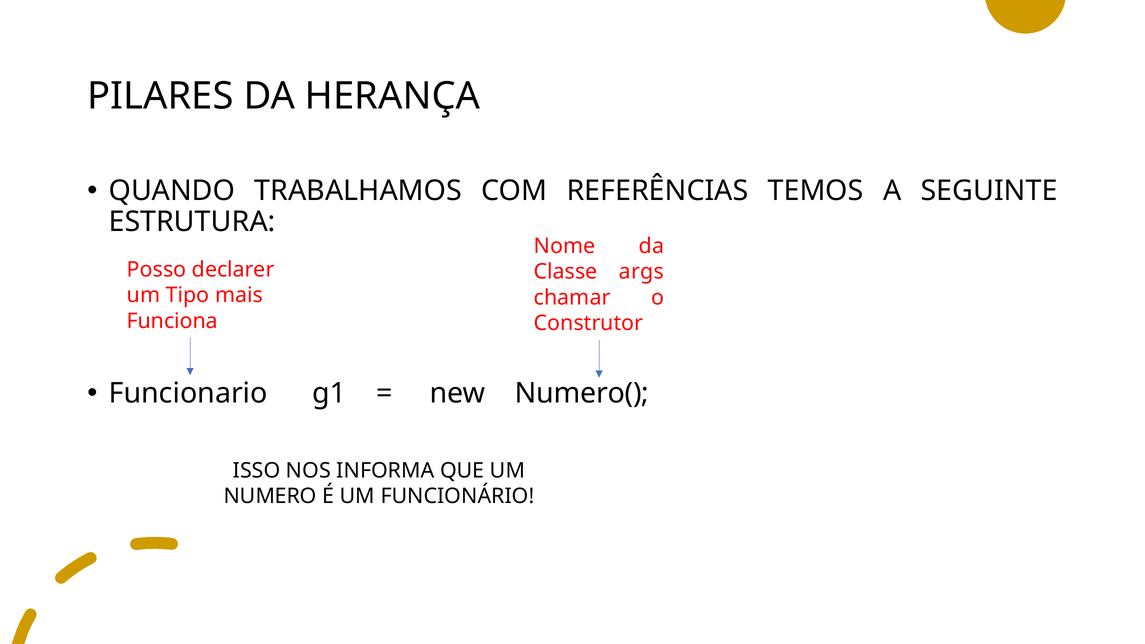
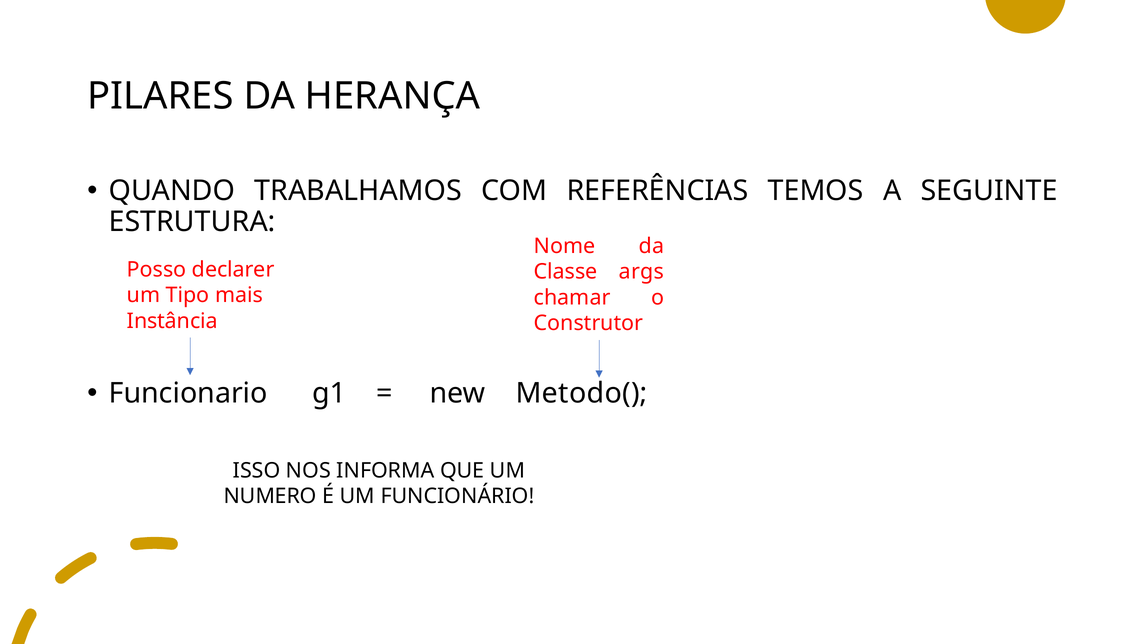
Funciona: Funciona -> Instância
Numero(: Numero( -> Metodo(
